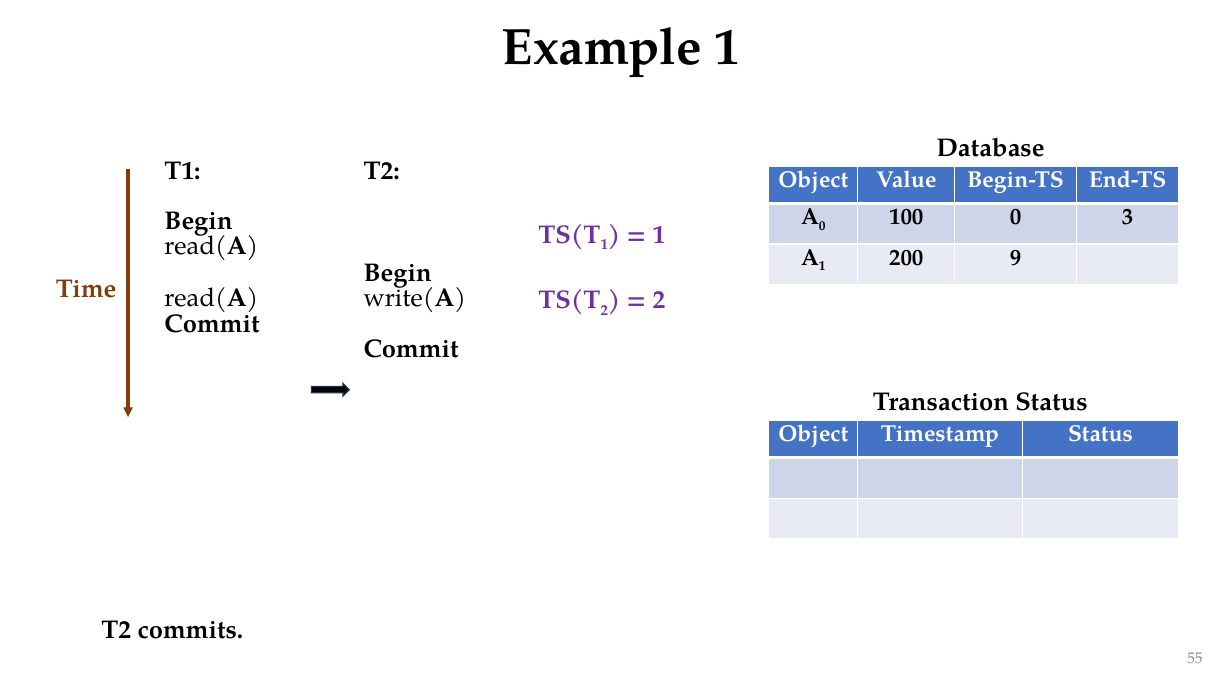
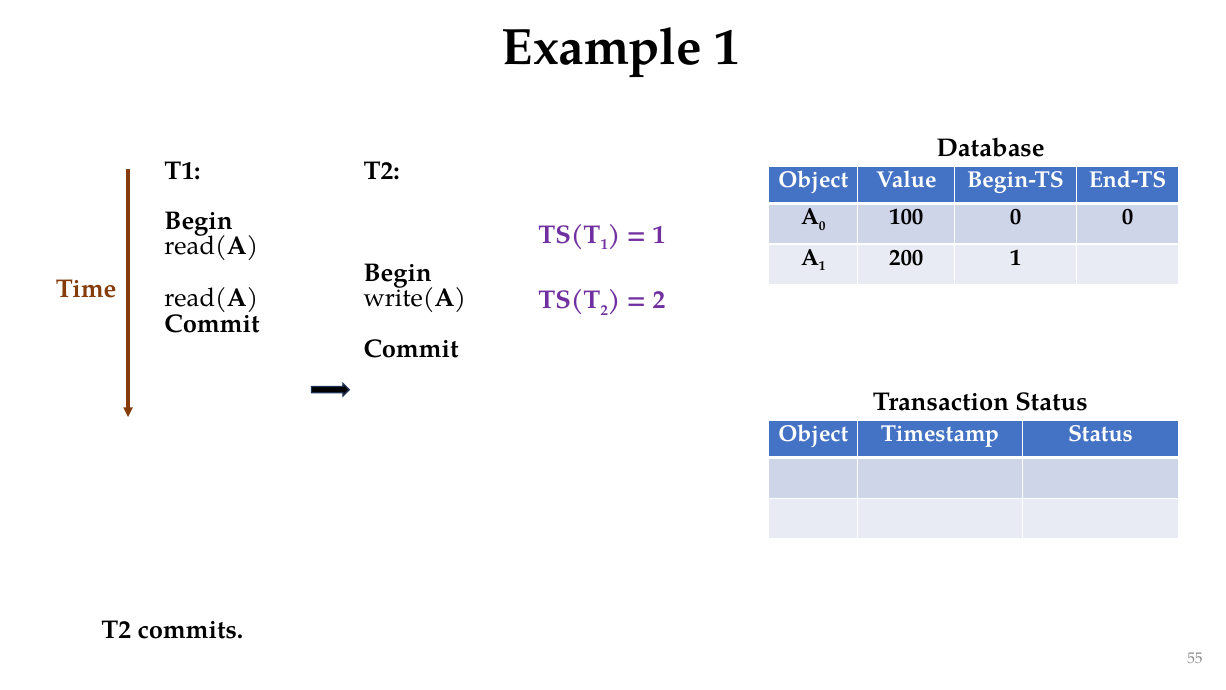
0 3: 3 -> 0
200 9: 9 -> 1
